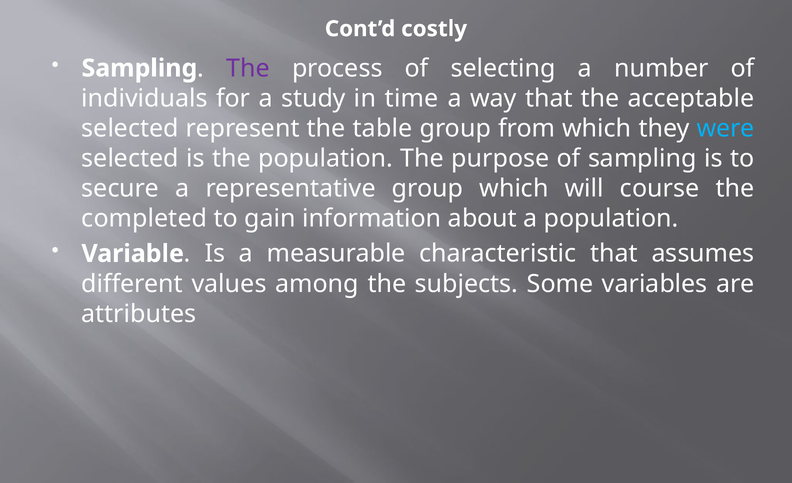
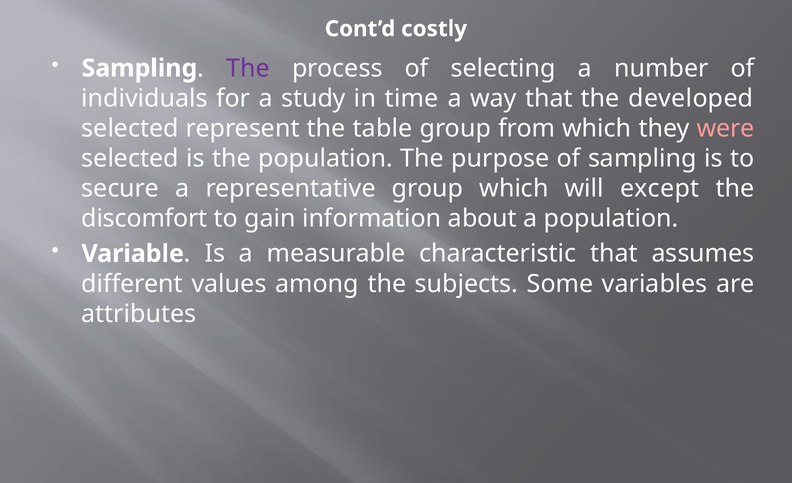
acceptable: acceptable -> developed
were colour: light blue -> pink
course: course -> except
completed: completed -> discomfort
